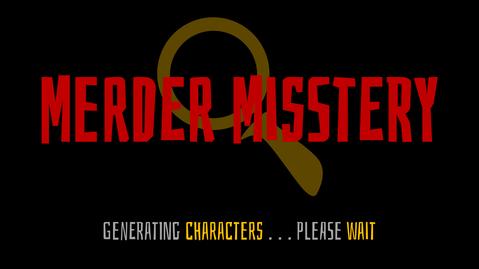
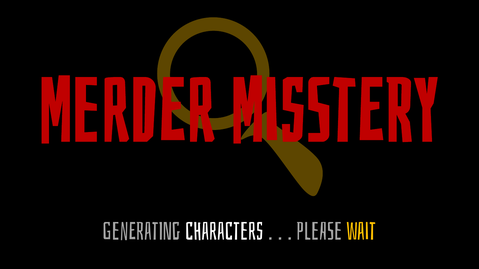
characters colour: yellow -> white
